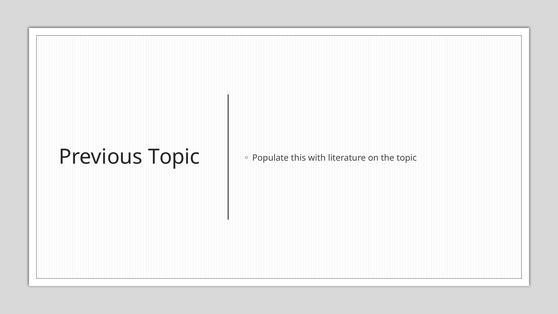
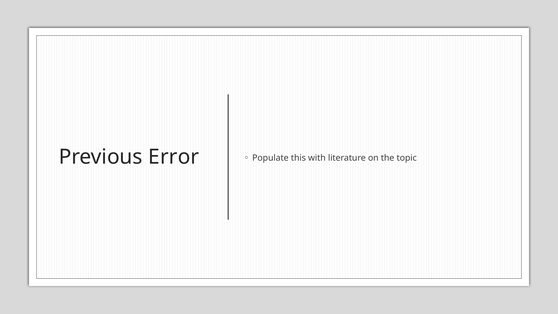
Previous Topic: Topic -> Error
